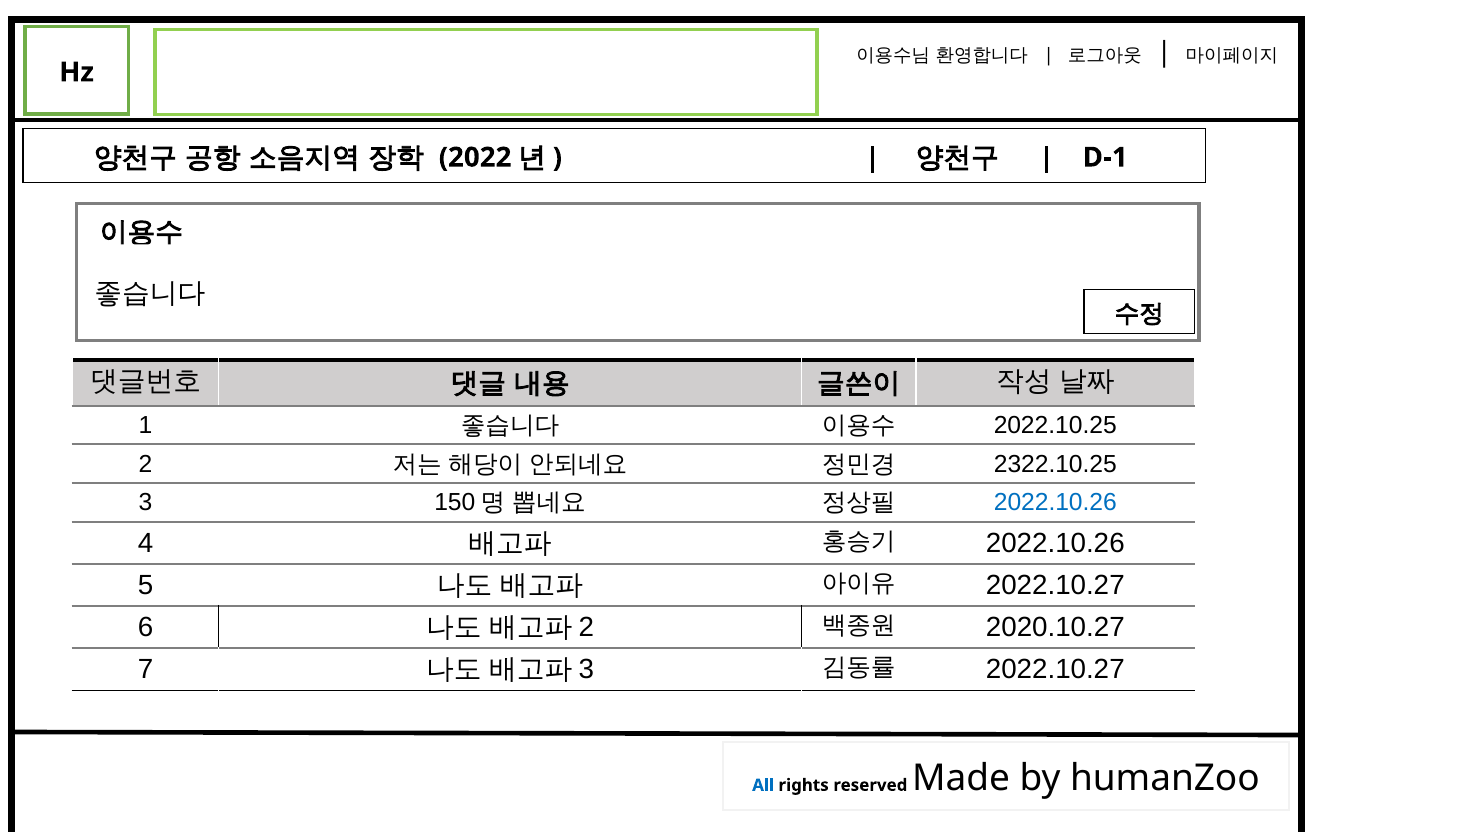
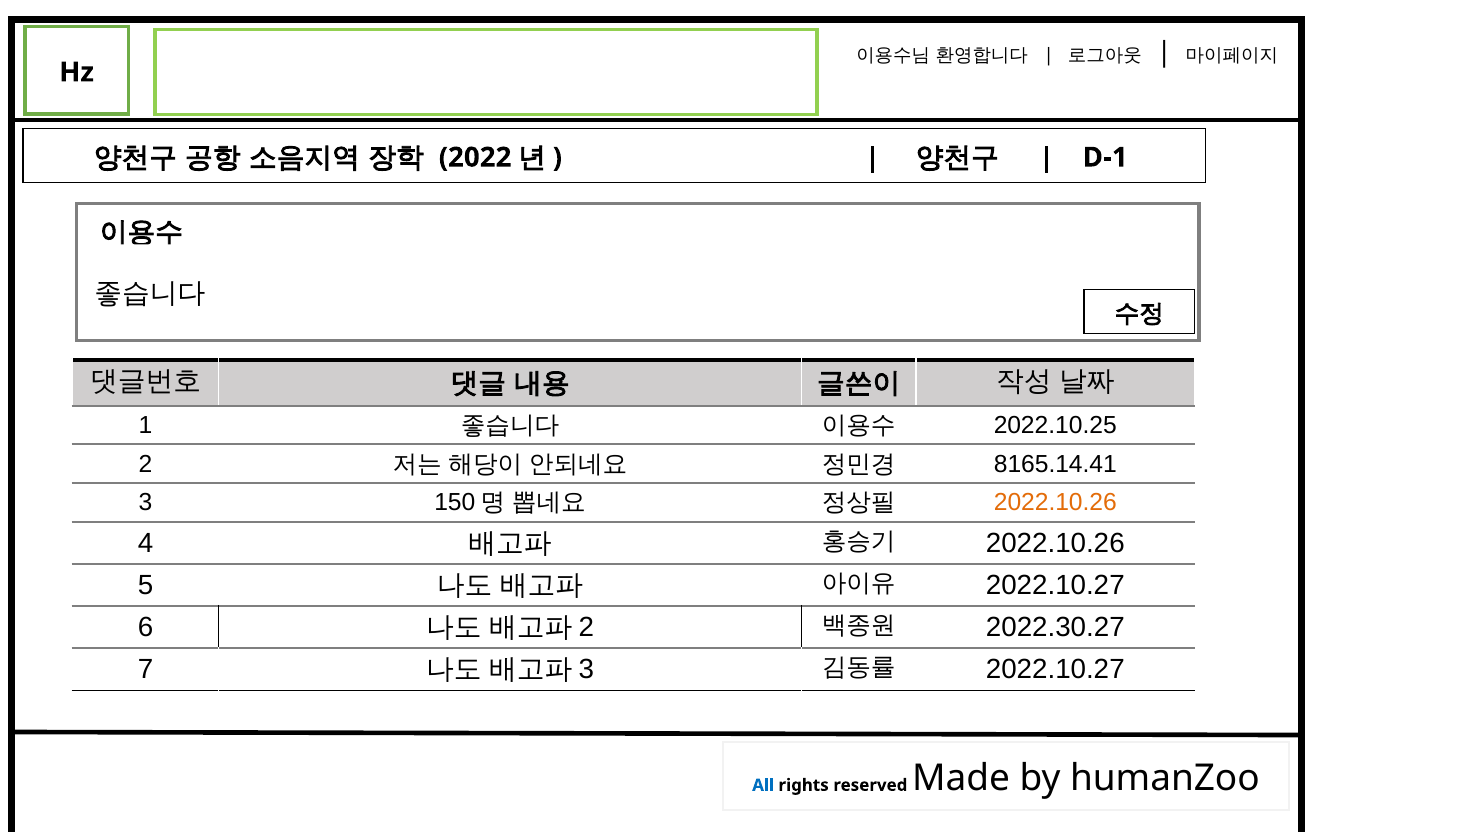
2322.10.25: 2322.10.25 -> 8165.14.41
2022.10.26 at (1055, 503) colour: blue -> orange
2020.10.27: 2020.10.27 -> 2022.30.27
